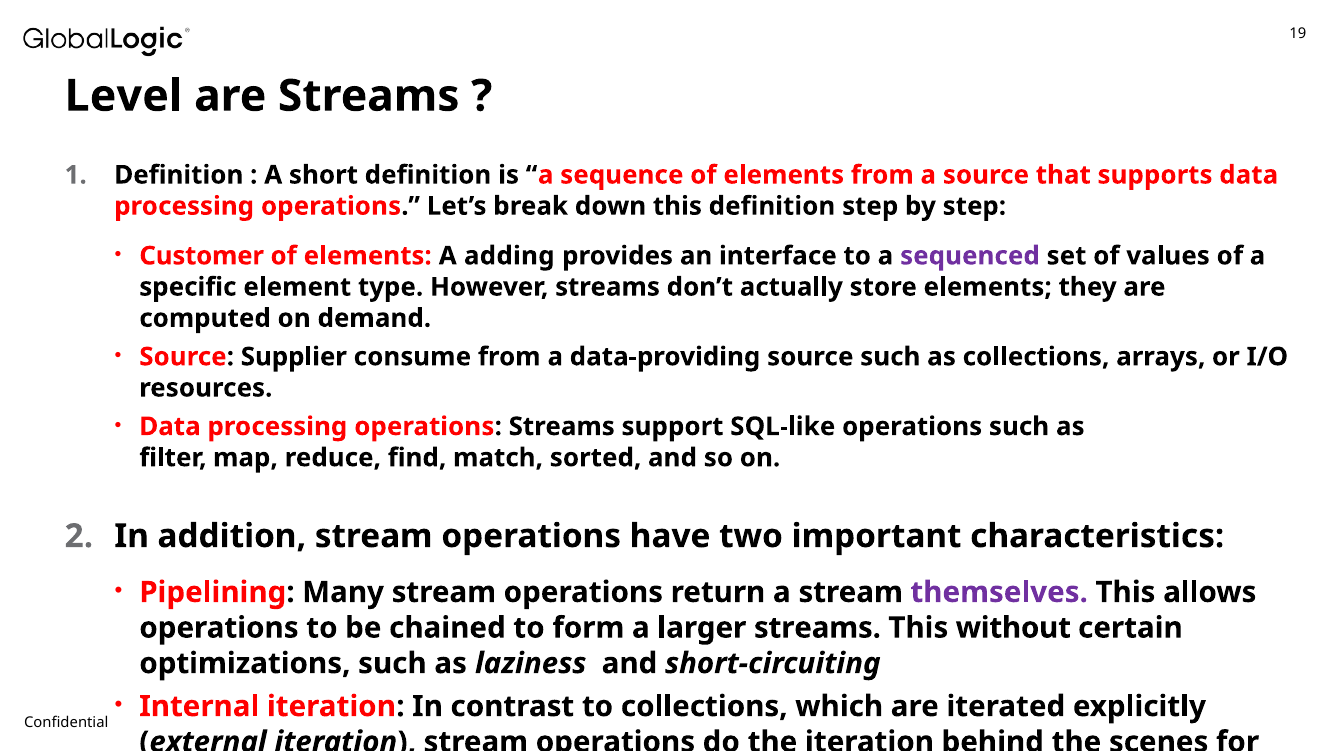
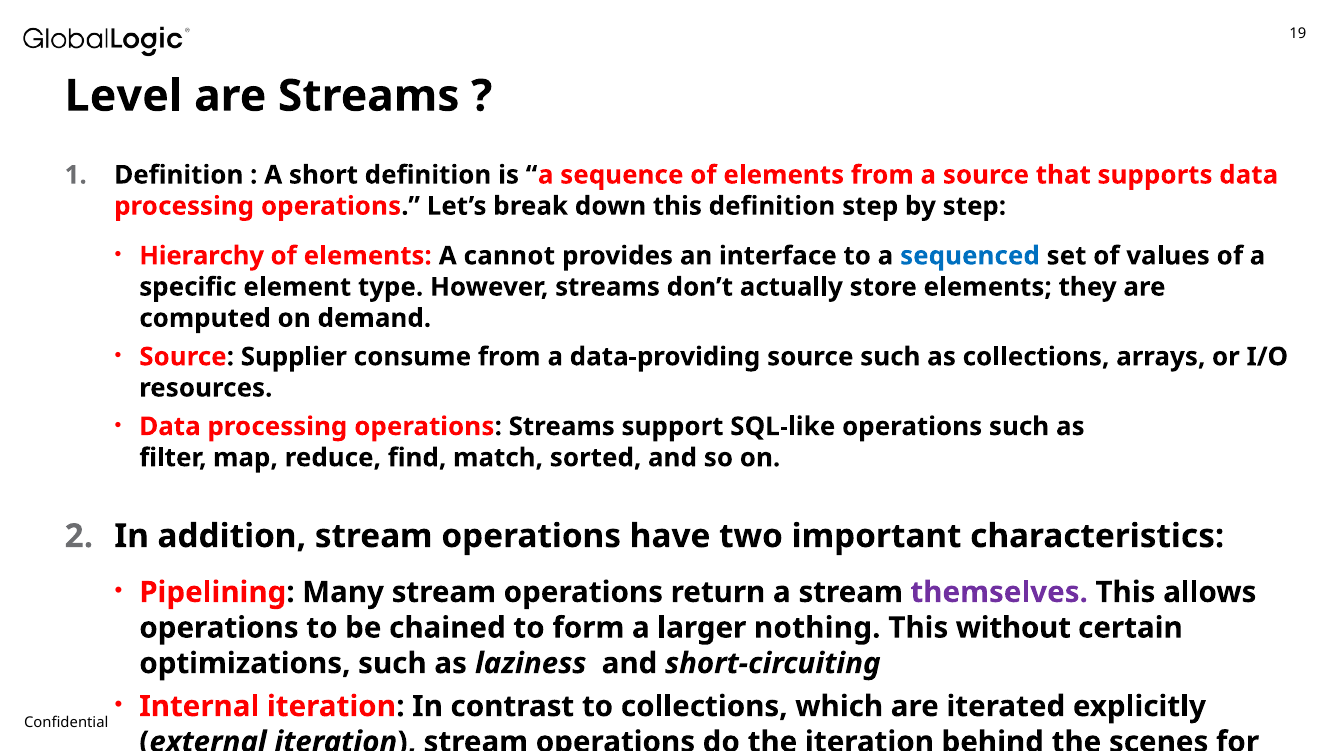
Customer: Customer -> Hierarchy
adding: adding -> cannot
sequenced colour: purple -> blue
larger streams: streams -> nothing
